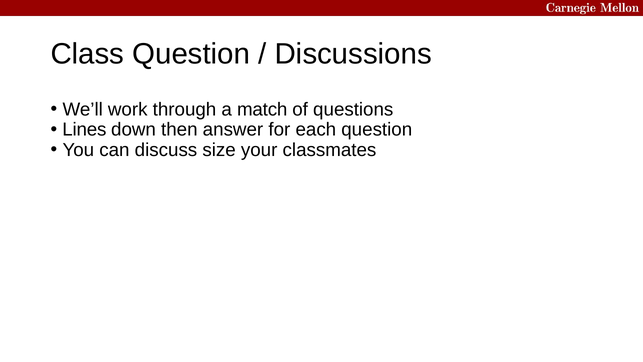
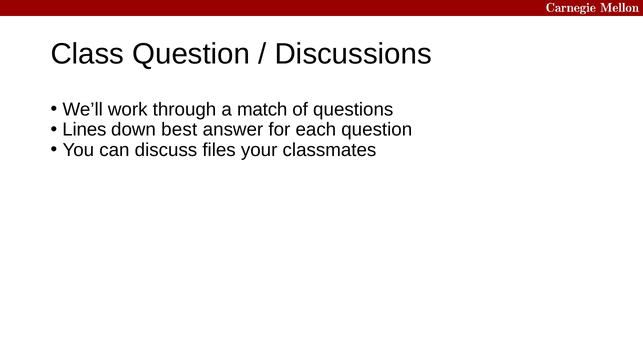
then: then -> best
size: size -> files
